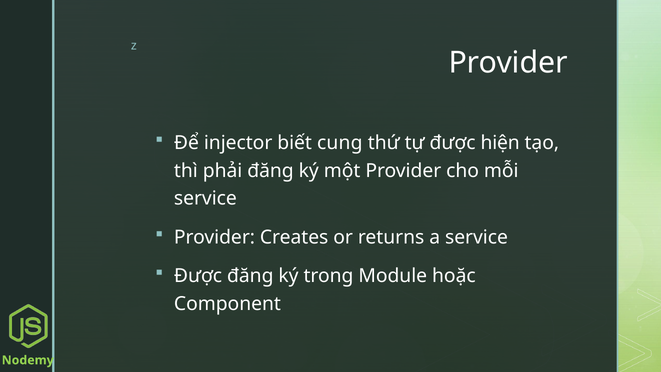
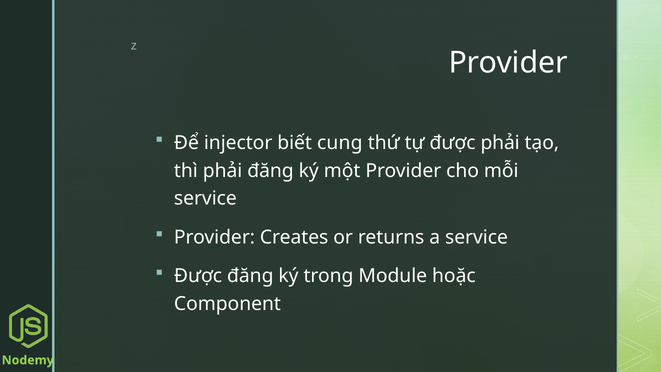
được hiện: hiện -> phải
